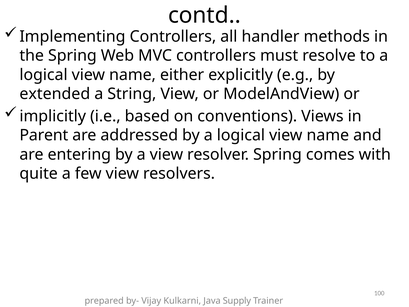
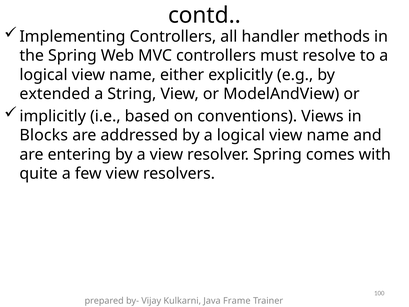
Parent: Parent -> Blocks
Supply: Supply -> Frame
